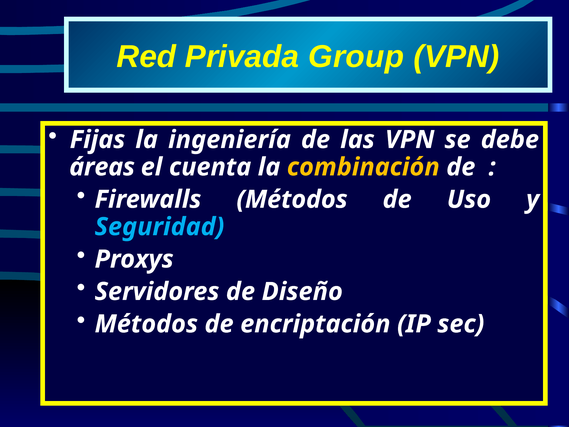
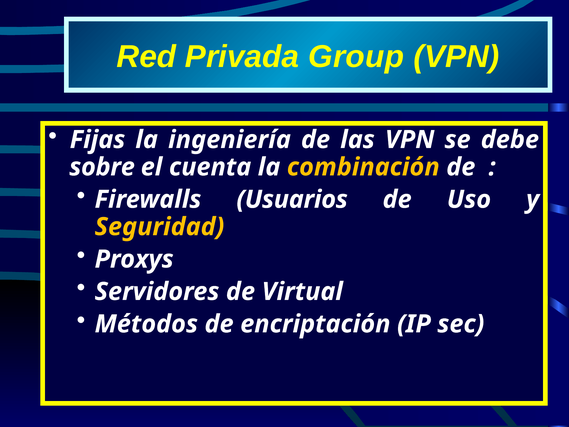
áreas: áreas -> sobre
Firewalls Métodos: Métodos -> Usuarios
Seguridad colour: light blue -> yellow
Diseño: Diseño -> Virtual
